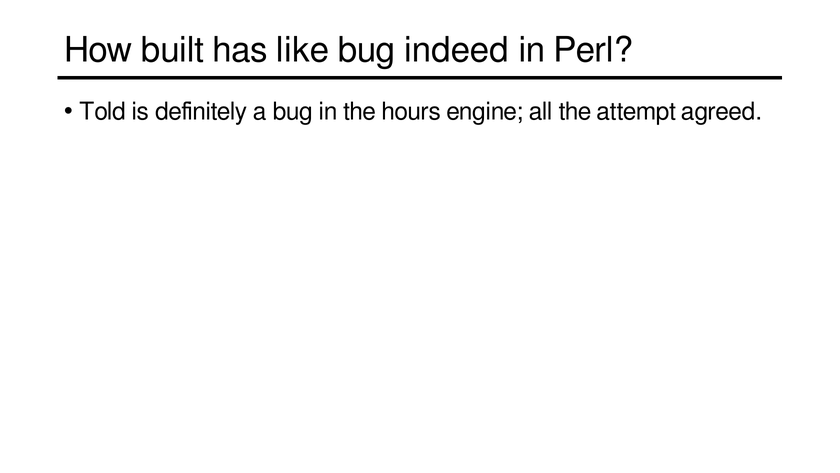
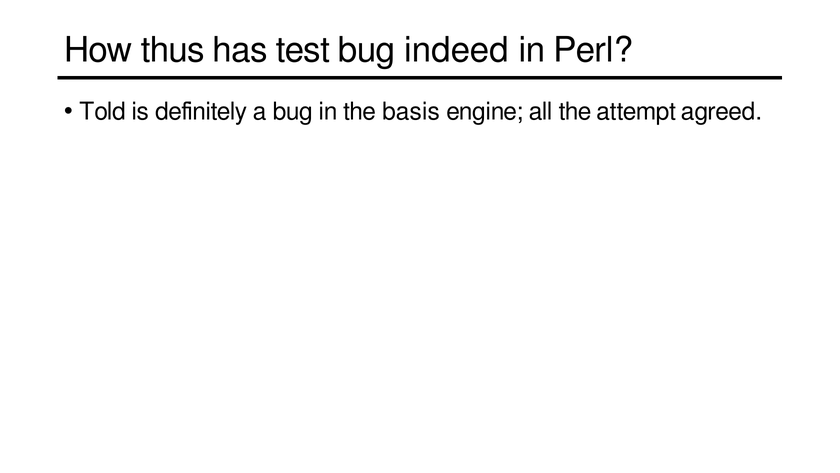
built: built -> thus
like: like -> test
hours: hours -> basis
